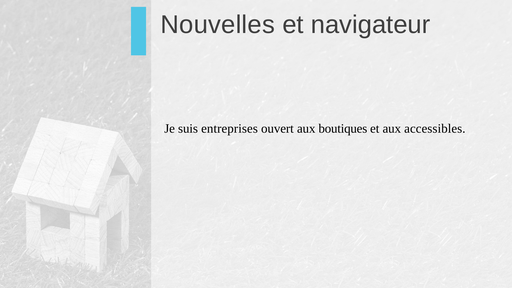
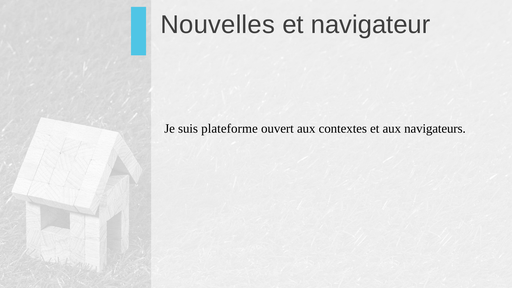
entreprises: entreprises -> plateforme
boutiques: boutiques -> contextes
accessibles: accessibles -> navigateurs
